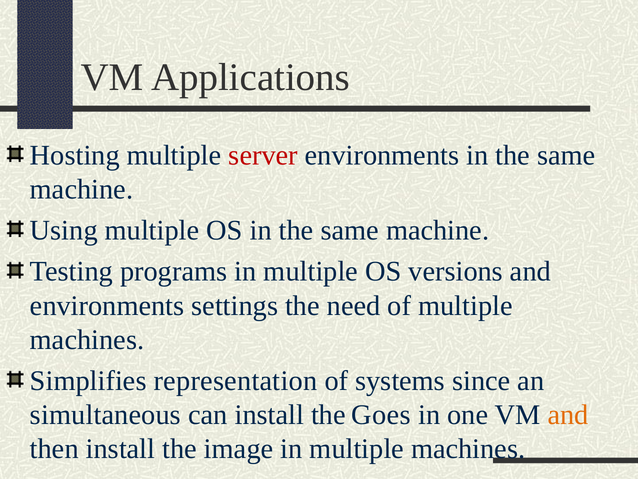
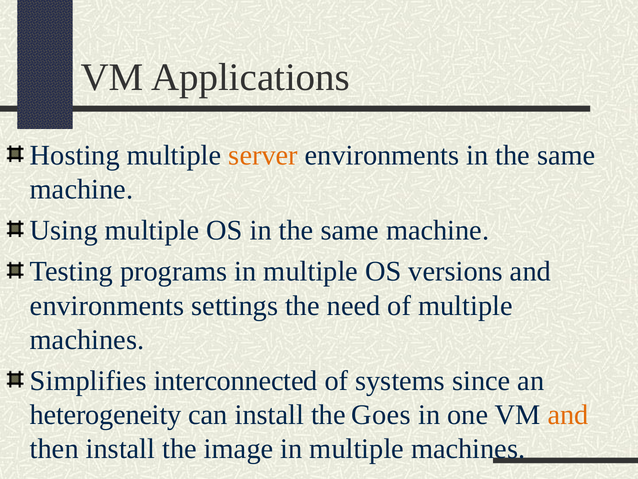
server colour: red -> orange
representation: representation -> interconnected
simultaneous: simultaneous -> heterogeneity
